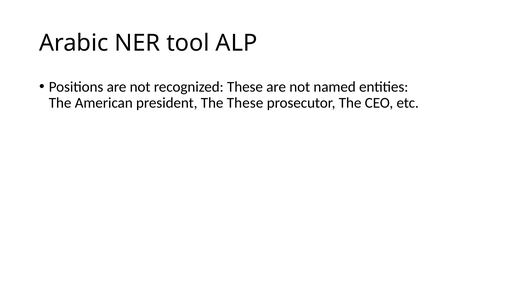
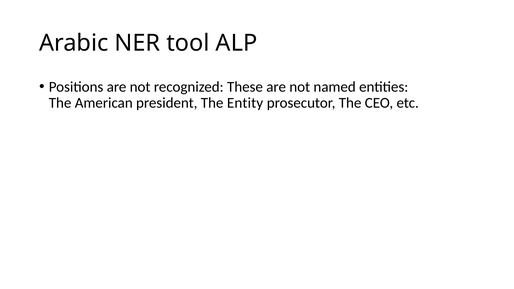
The These: These -> Entity
